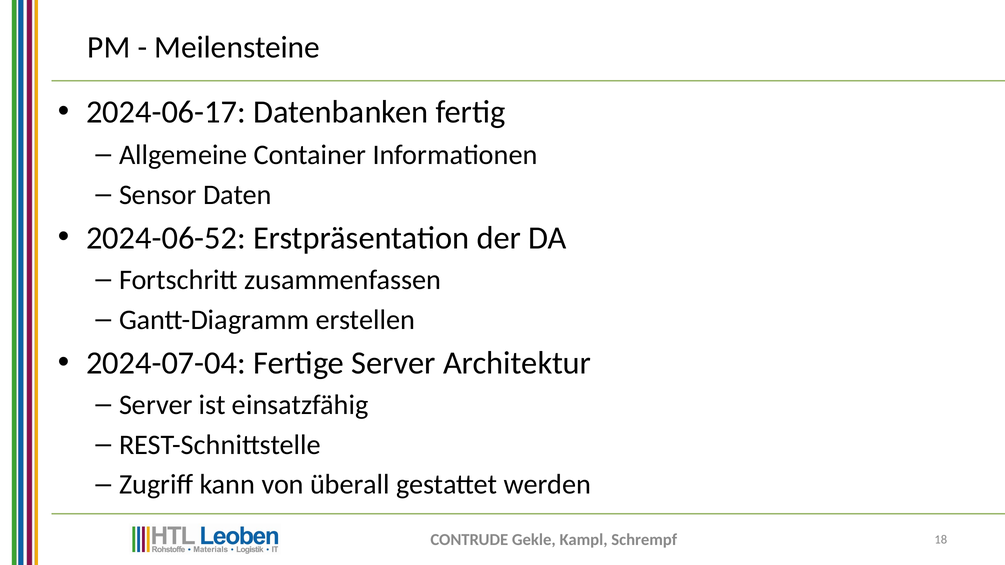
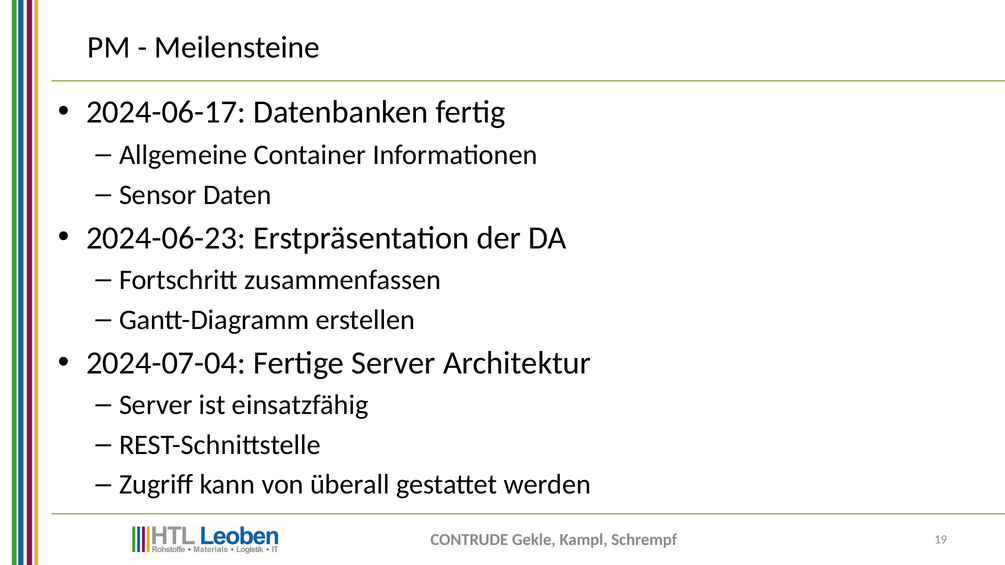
2024-06-52: 2024-06-52 -> 2024-06-23
18: 18 -> 19
